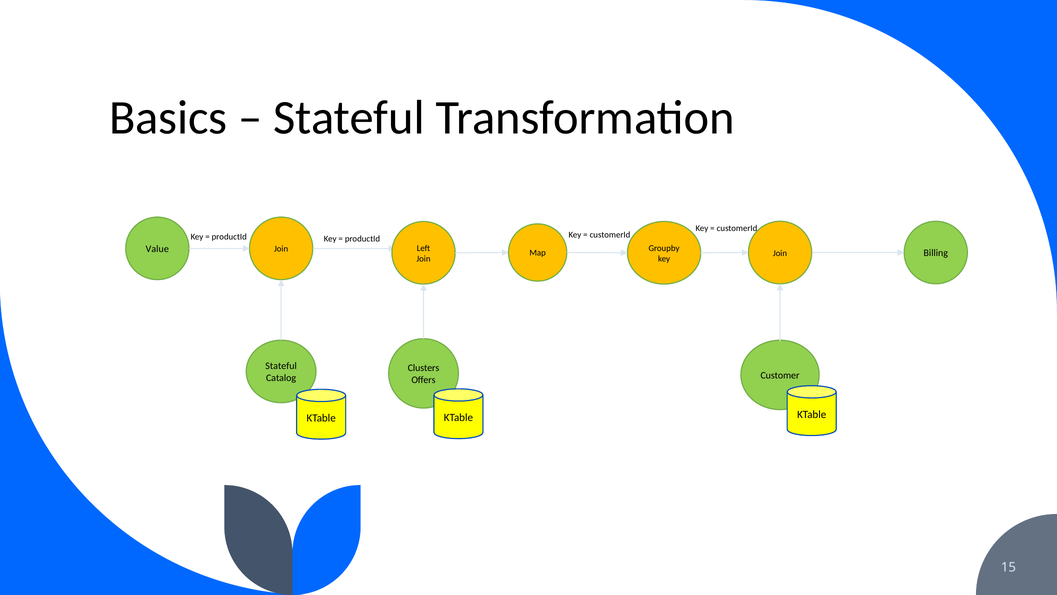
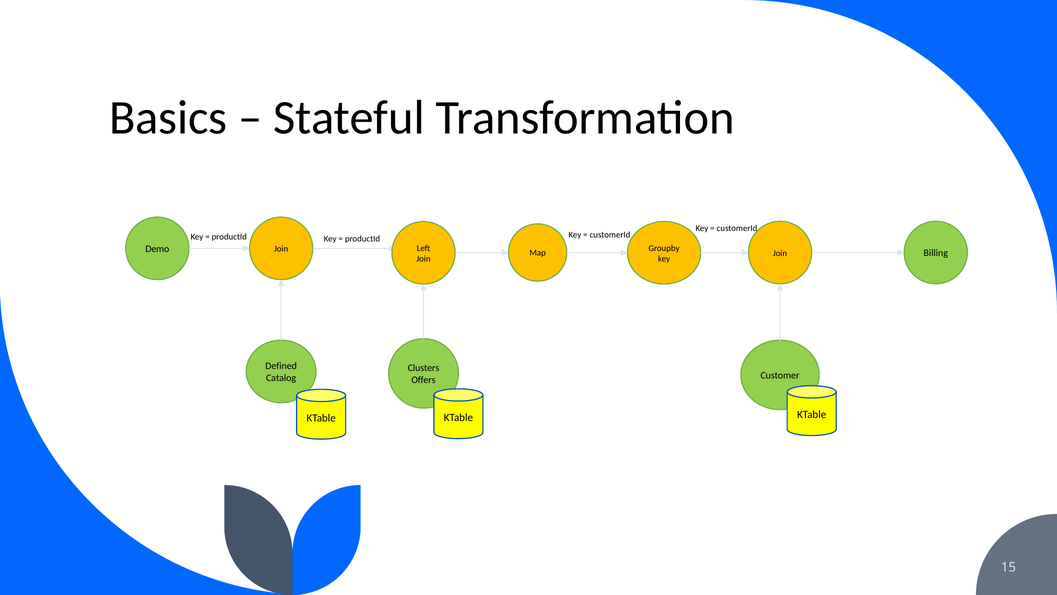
Value: Value -> Demo
Stateful at (281, 366): Stateful -> Defined
